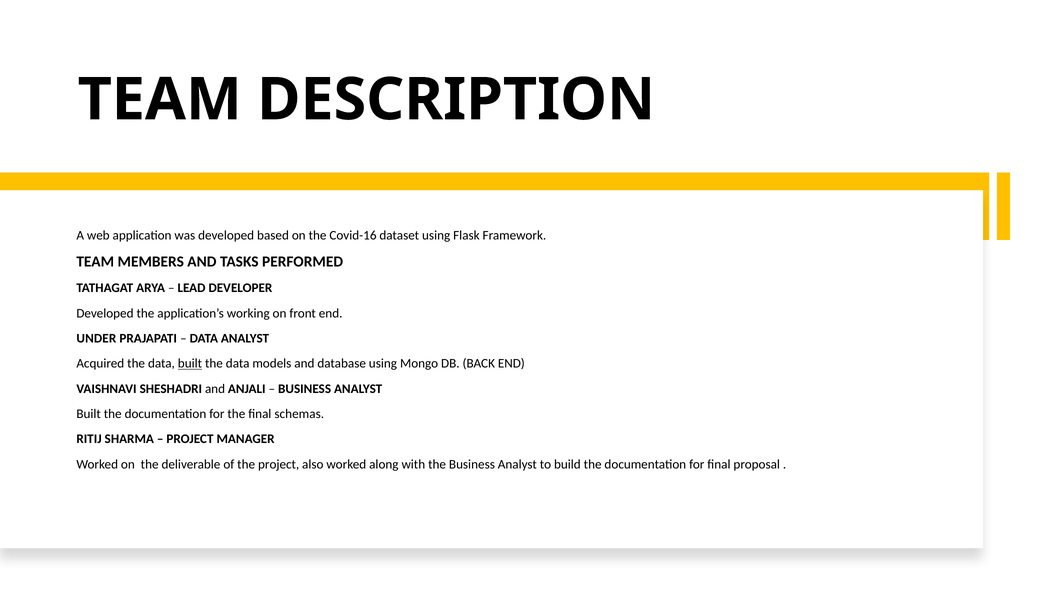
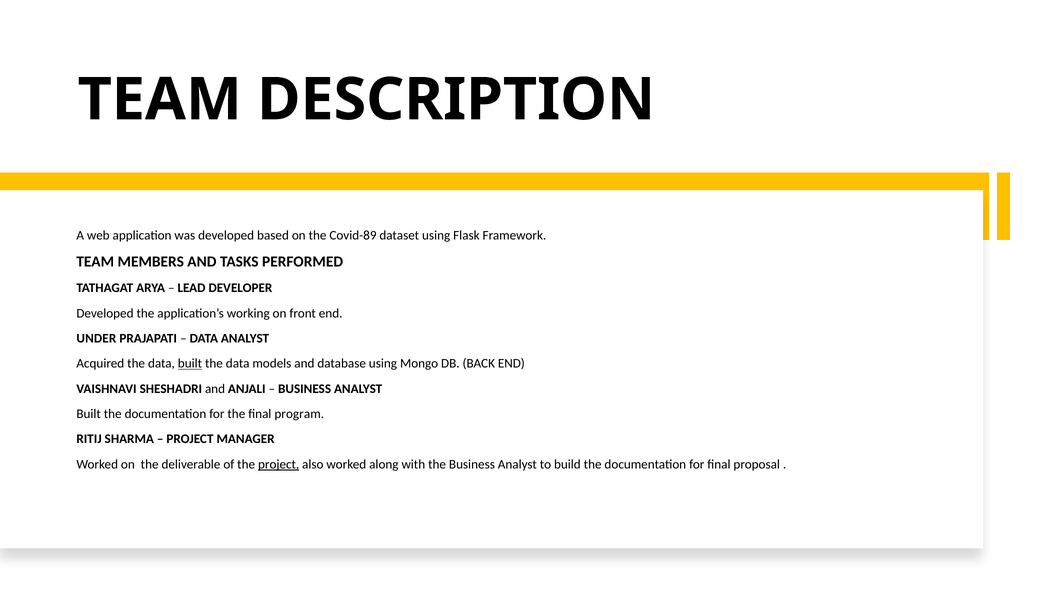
Covid-16: Covid-16 -> Covid-89
schemas: schemas -> program
project at (279, 465) underline: none -> present
